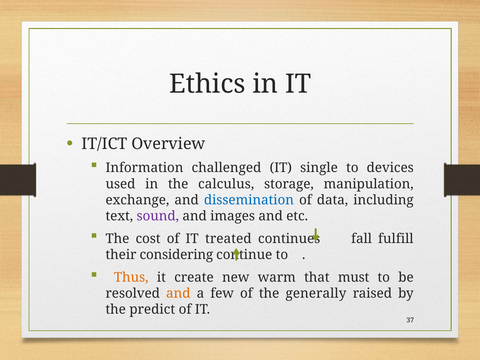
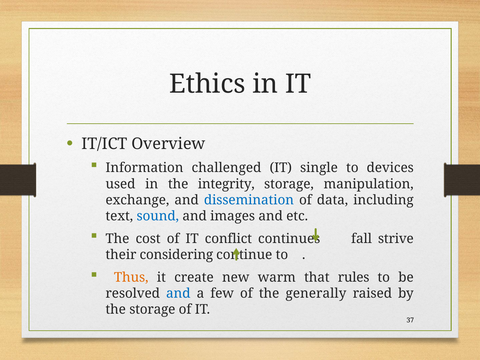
calculus: calculus -> integrity
sound colour: purple -> blue
treated: treated -> conflict
fulfill: fulfill -> strive
must: must -> rules
and at (178, 293) colour: orange -> blue
the predict: predict -> storage
